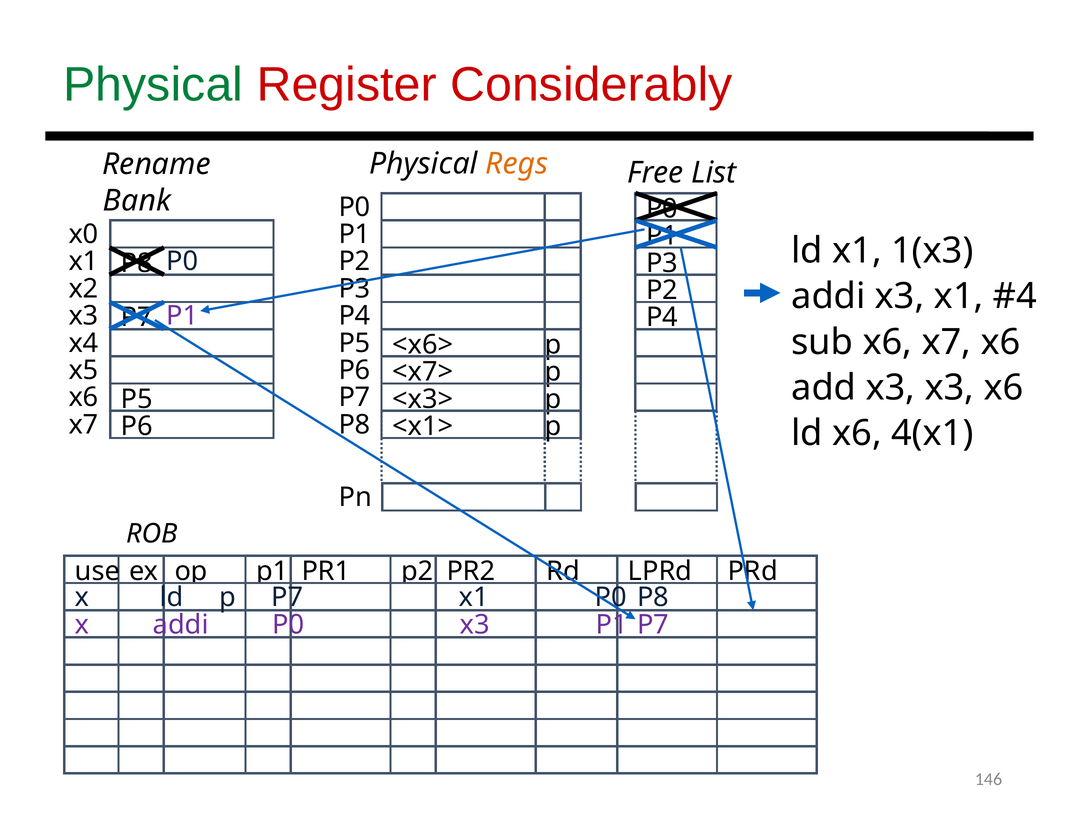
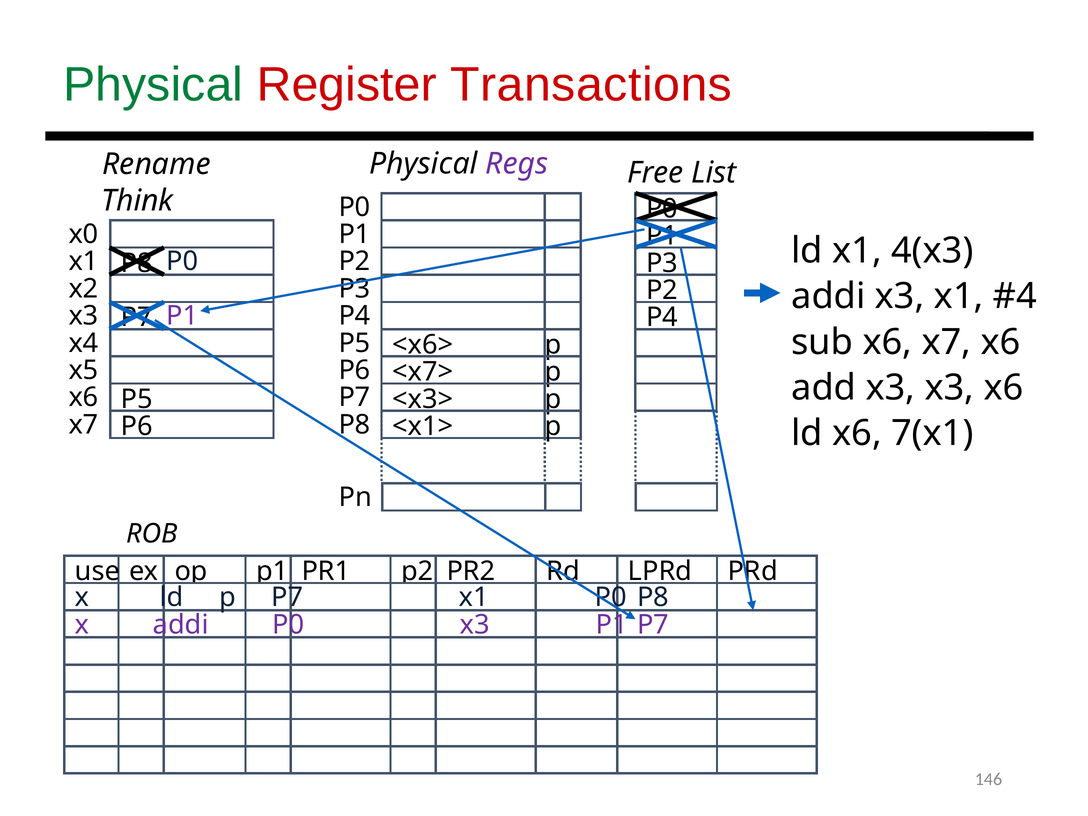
Considerably: Considerably -> Transactions
Regs colour: orange -> purple
Bank: Bank -> Think
1(x3: 1(x3 -> 4(x3
4(x1: 4(x1 -> 7(x1
